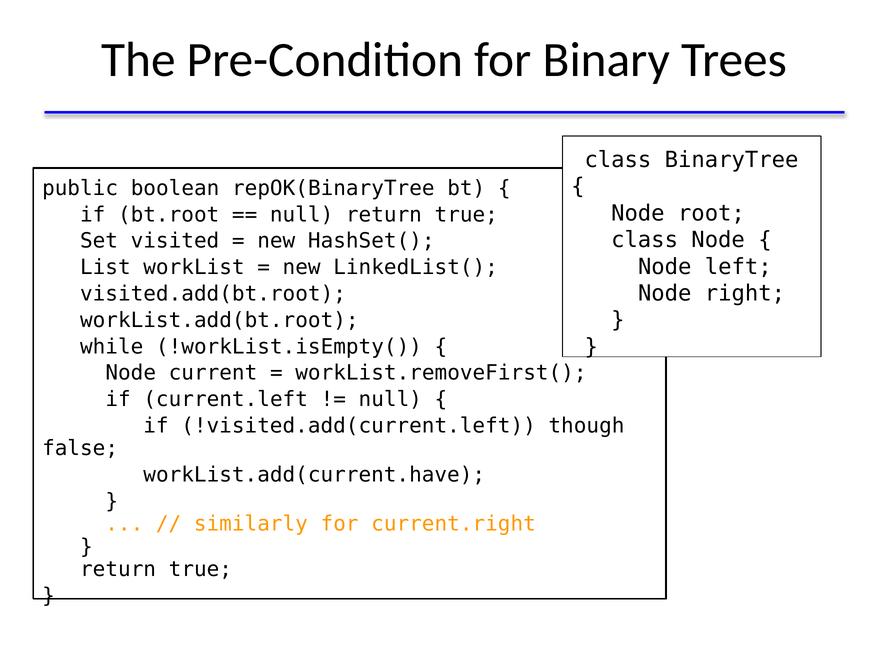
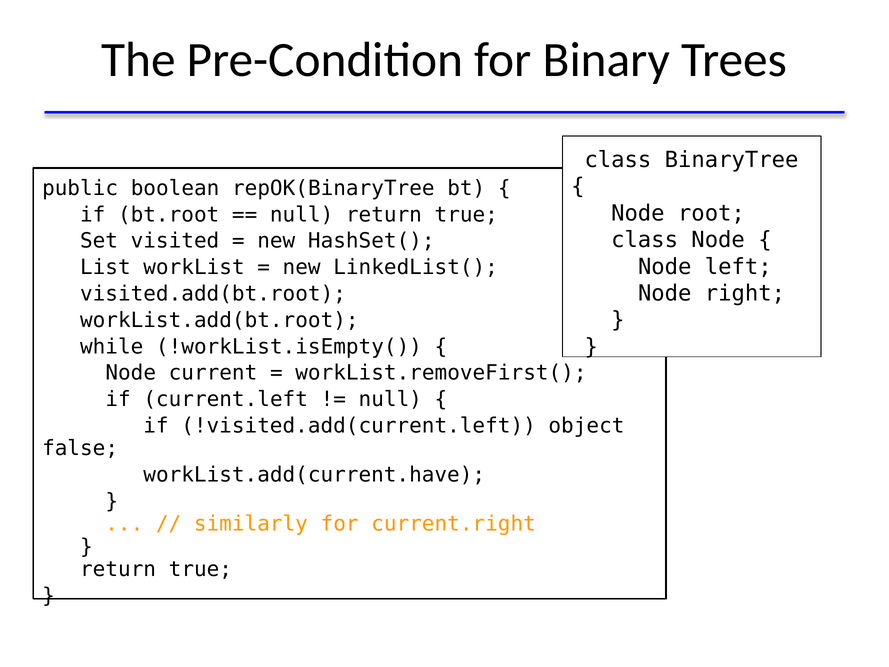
though: though -> object
